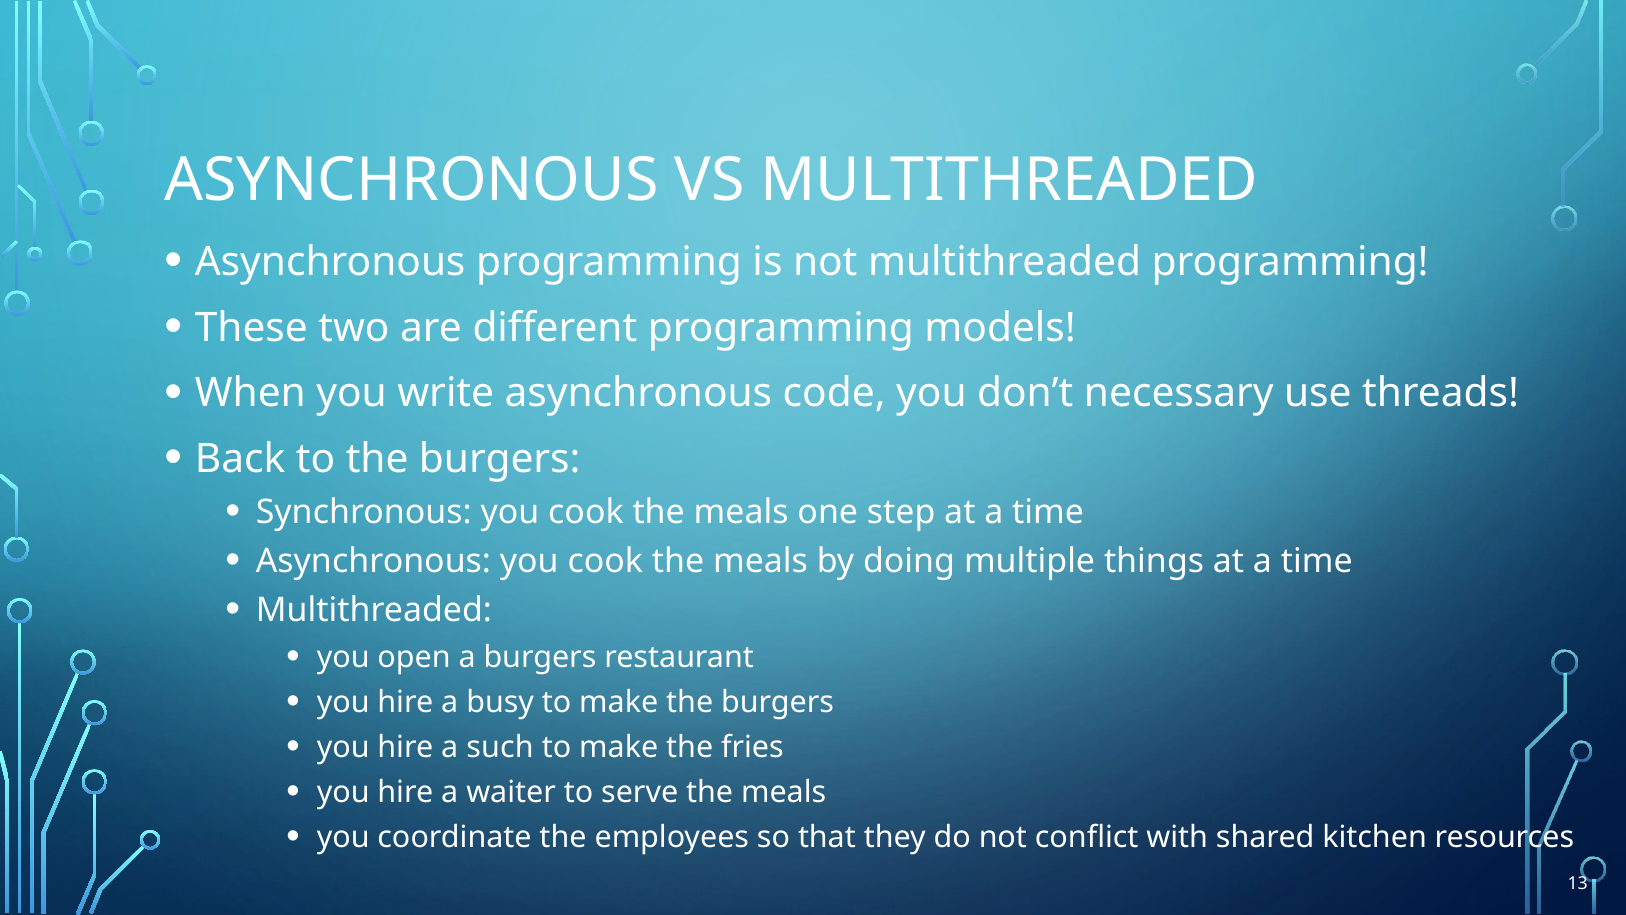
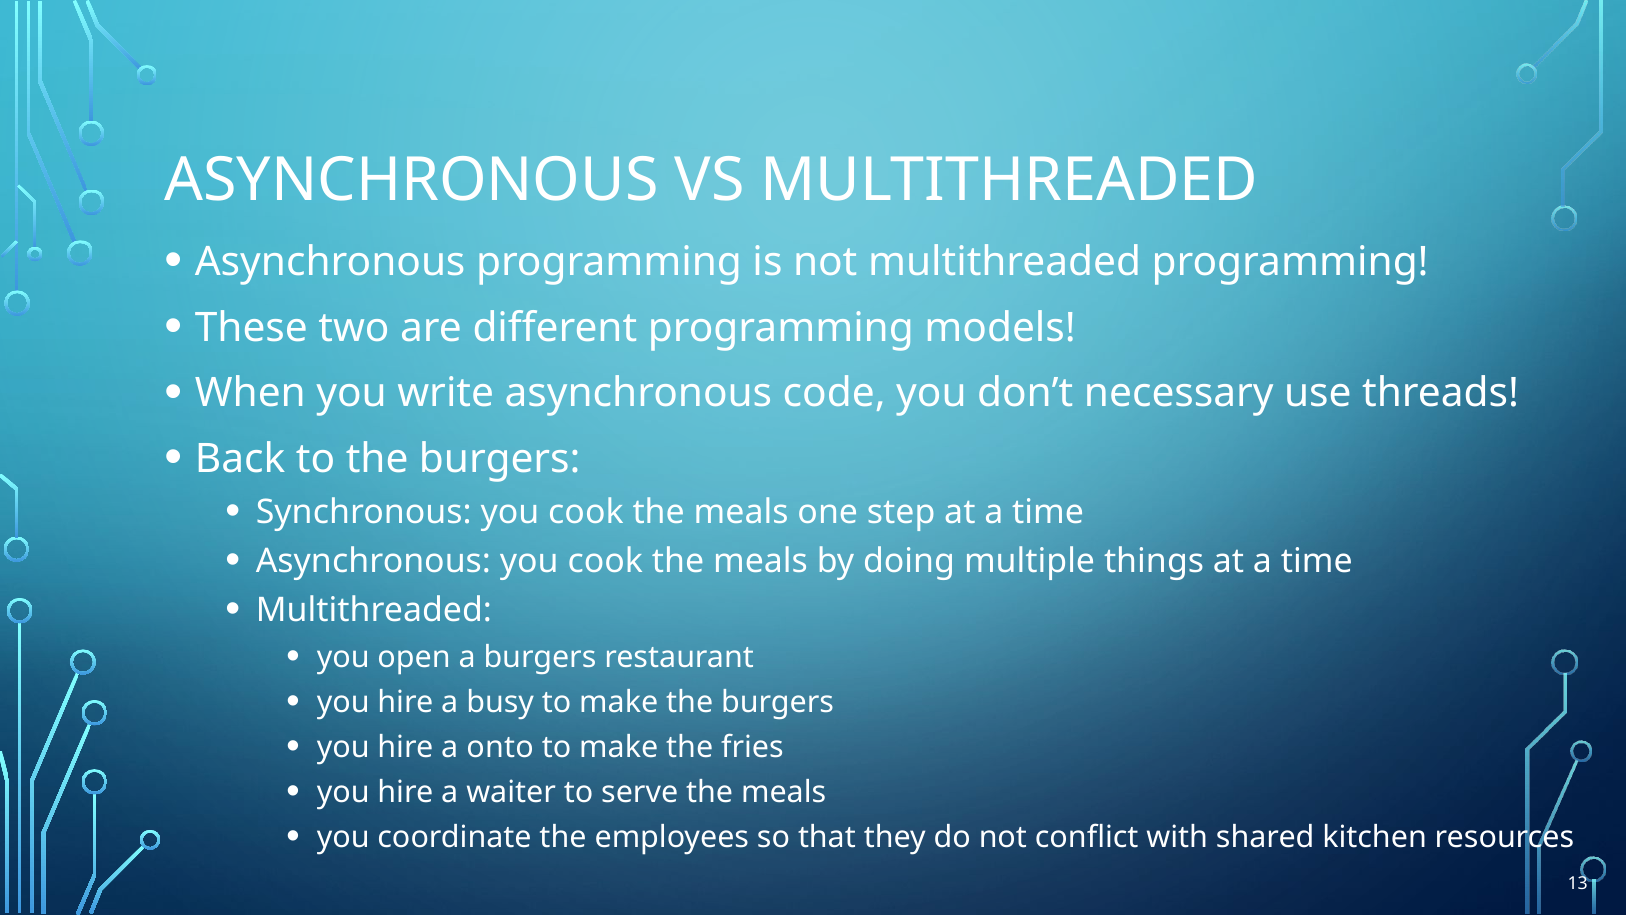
such: such -> onto
